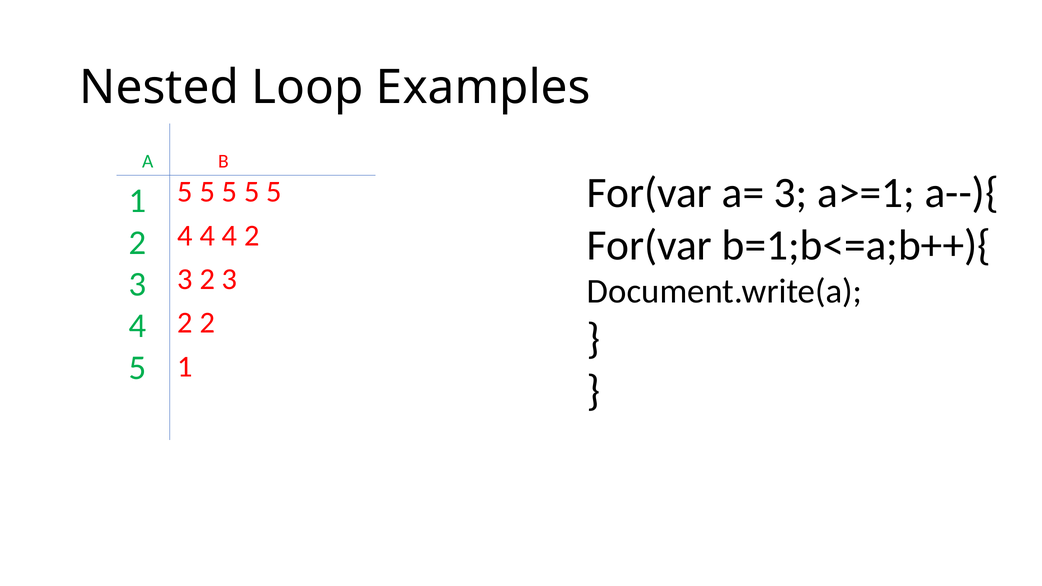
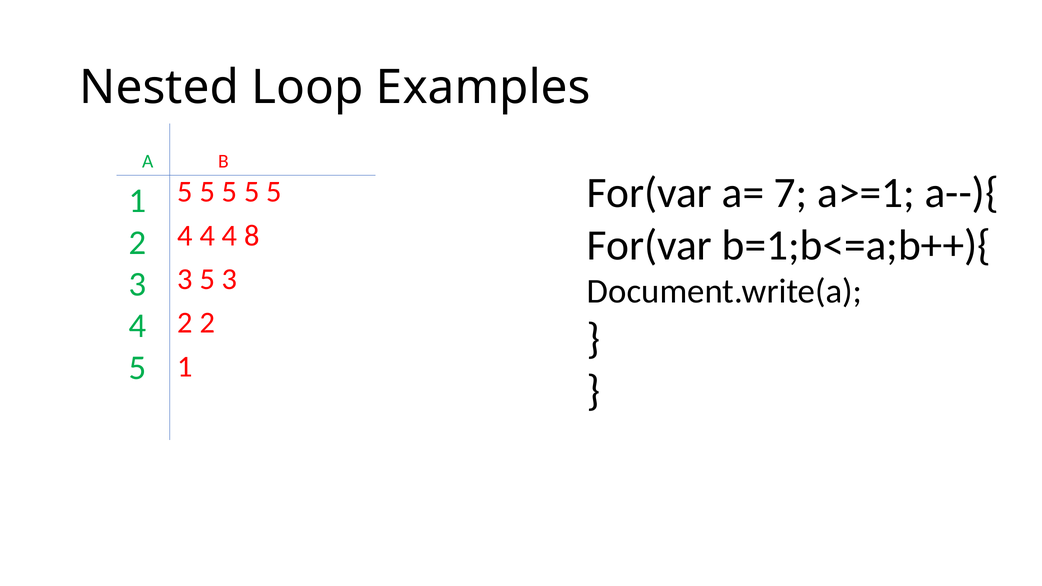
a= 3: 3 -> 7
4 2: 2 -> 8
2 at (207, 279): 2 -> 5
